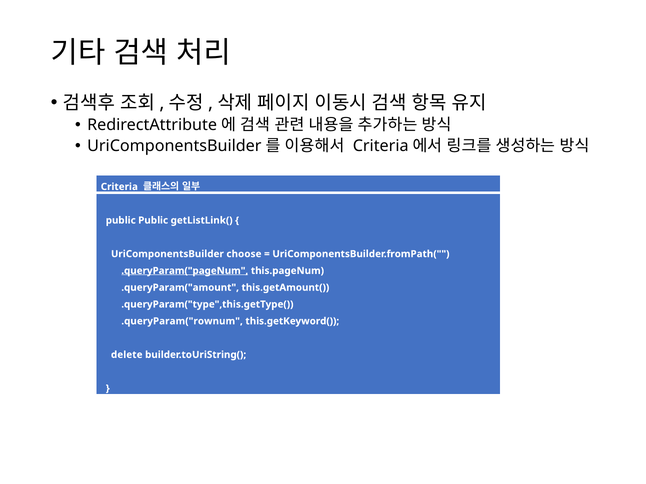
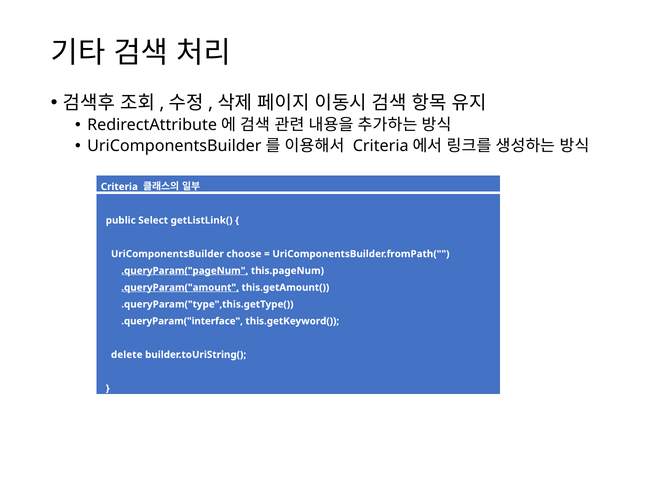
public Public: Public -> Select
.queryParam("amount underline: none -> present
.queryParam("rownum: .queryParam("rownum -> .queryParam("interface
